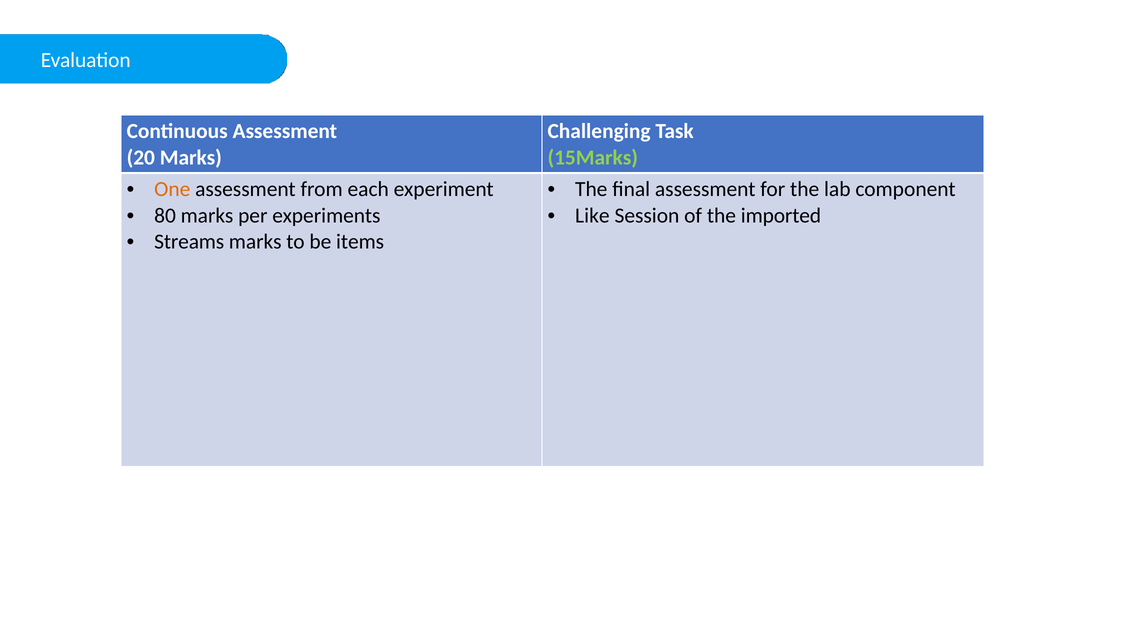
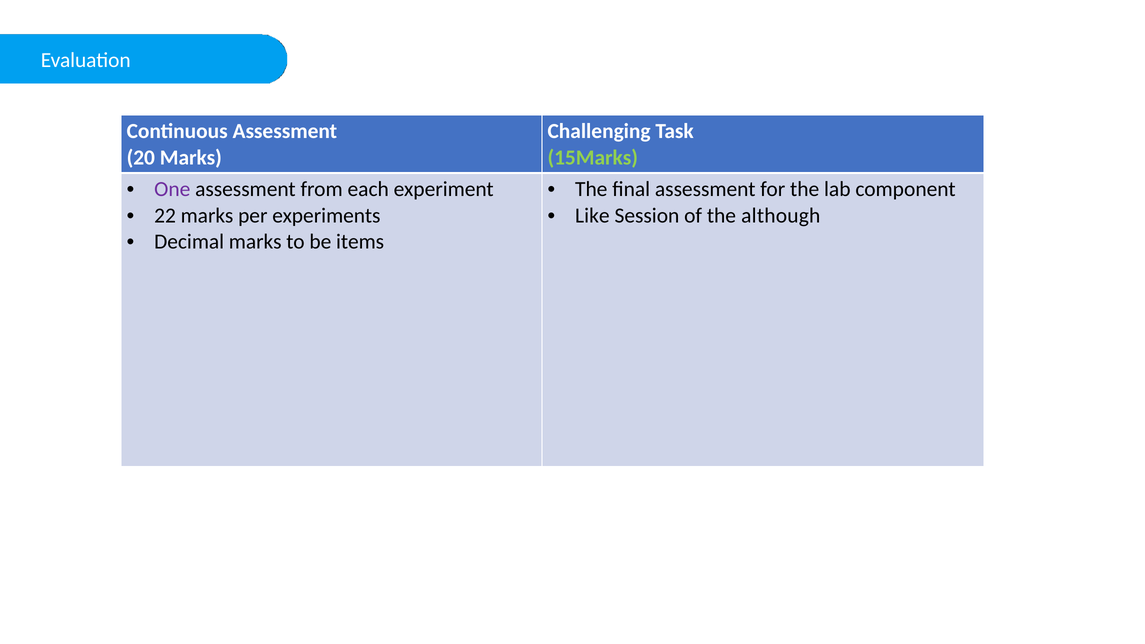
One colour: orange -> purple
80: 80 -> 22
imported: imported -> although
Streams: Streams -> Decimal
